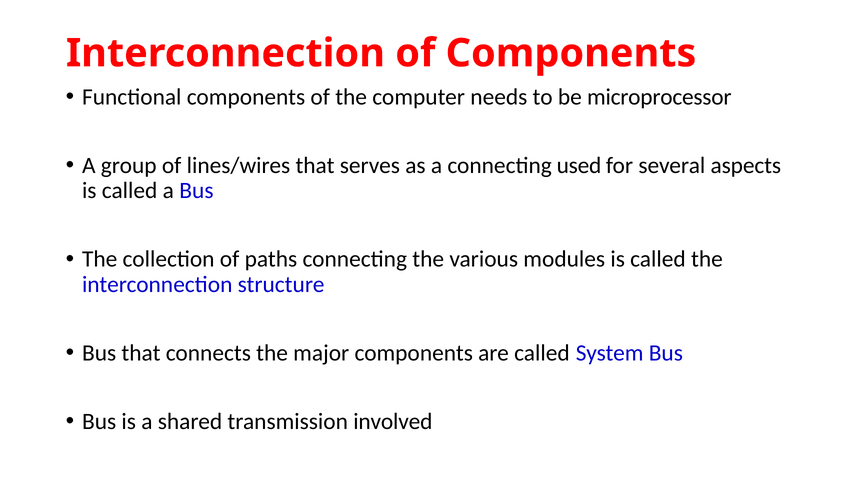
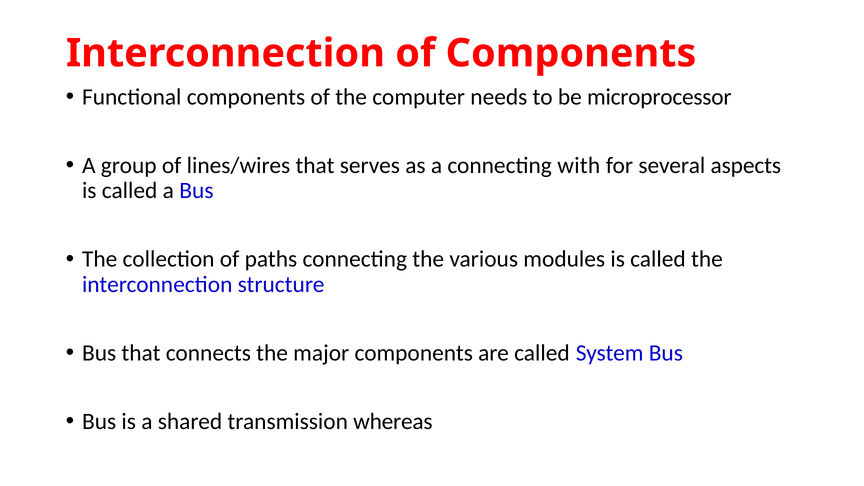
used: used -> with
involved: involved -> whereas
